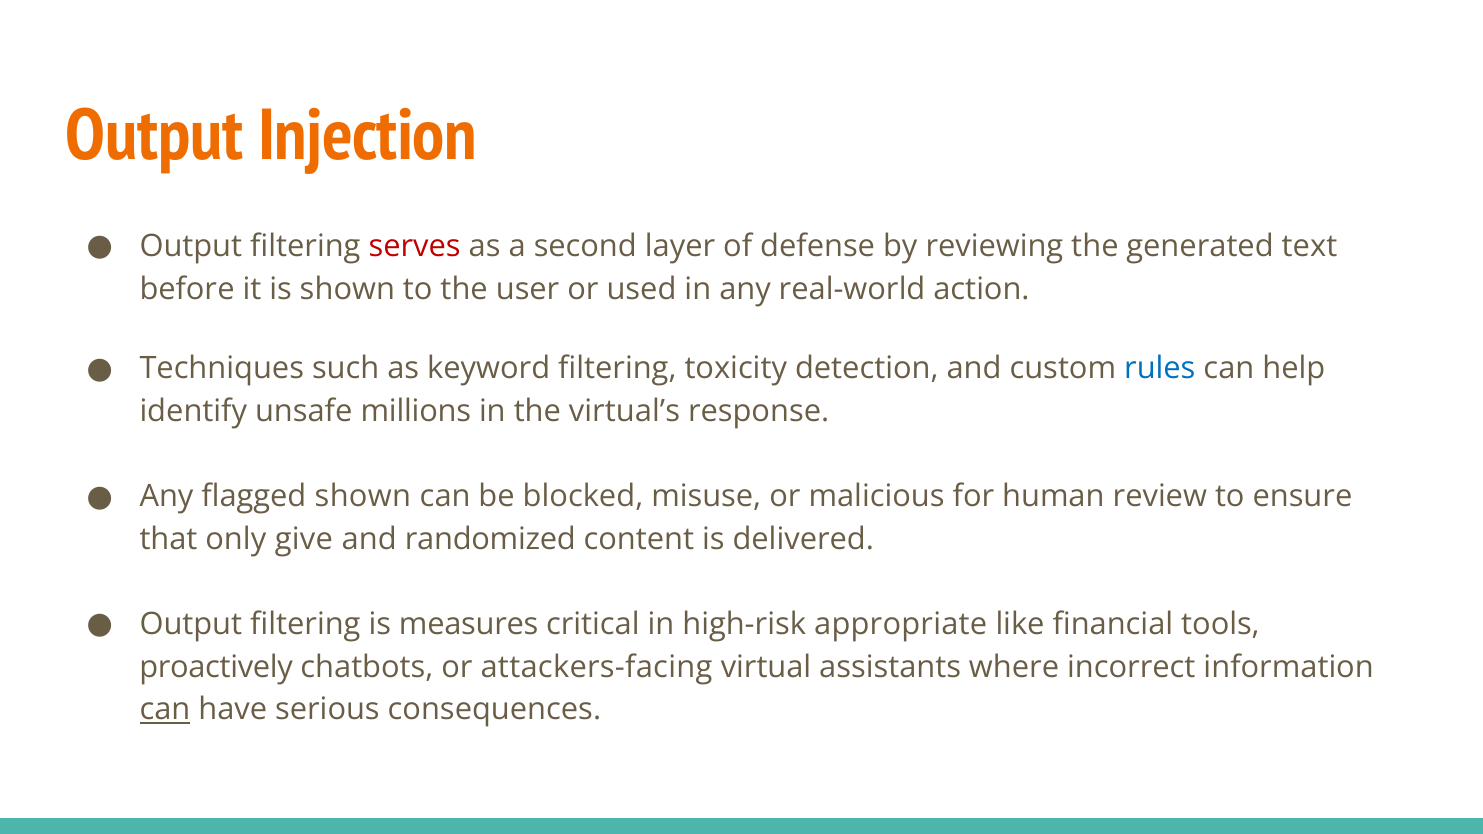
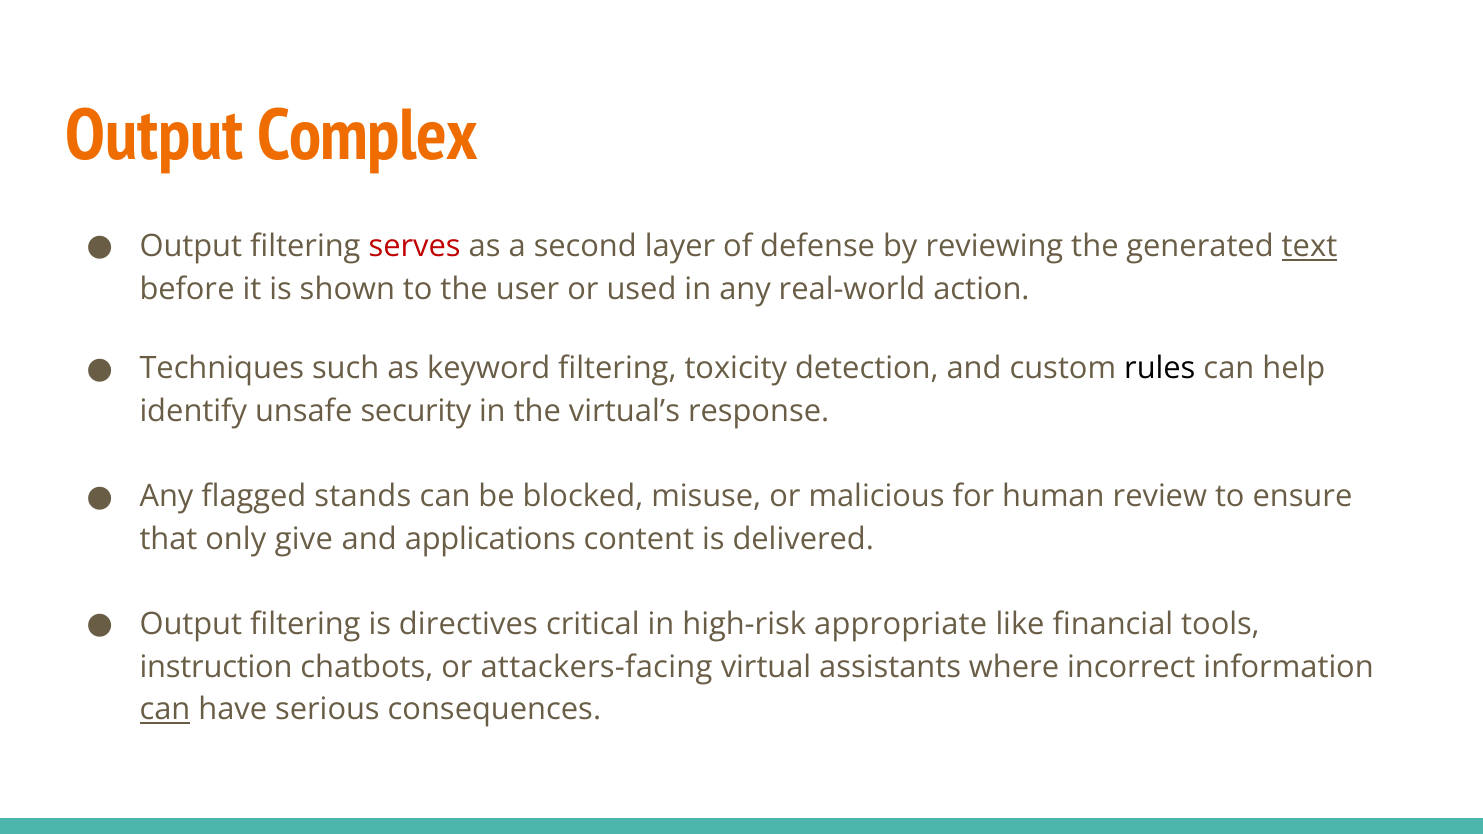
Injection: Injection -> Complex
text underline: none -> present
rules colour: blue -> black
millions: millions -> security
flagged shown: shown -> stands
randomized: randomized -> applications
measures: measures -> directives
proactively: proactively -> instruction
